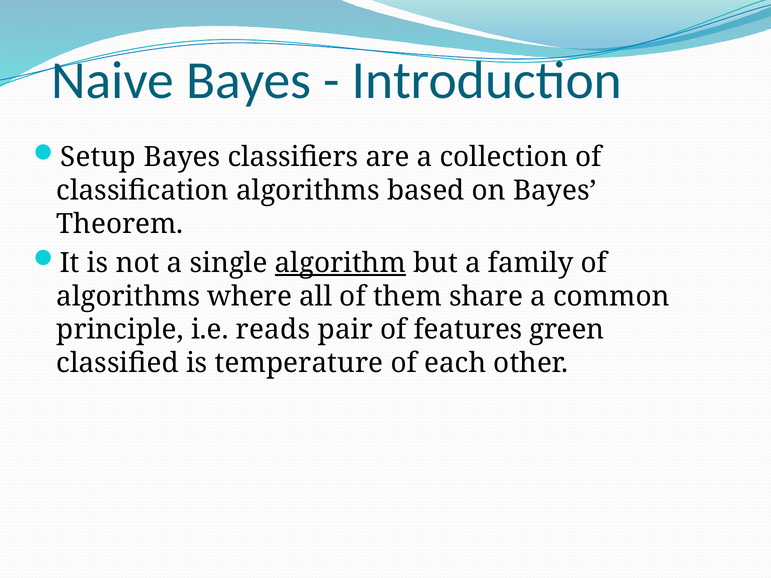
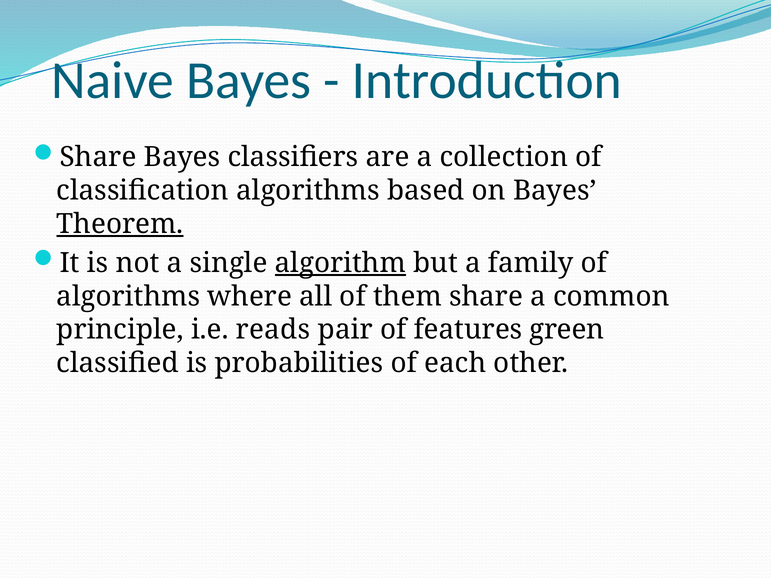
Setup at (98, 157): Setup -> Share
Theorem underline: none -> present
temperature: temperature -> probabilities
